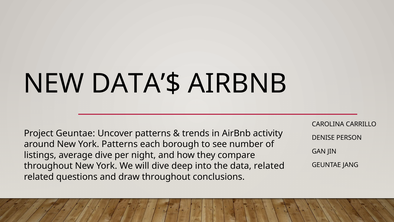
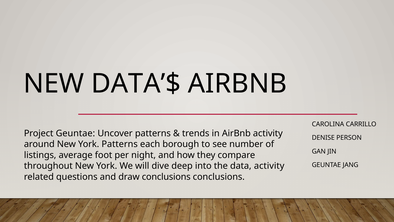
average dive: dive -> foot
data related: related -> activity
draw throughout: throughout -> conclusions
